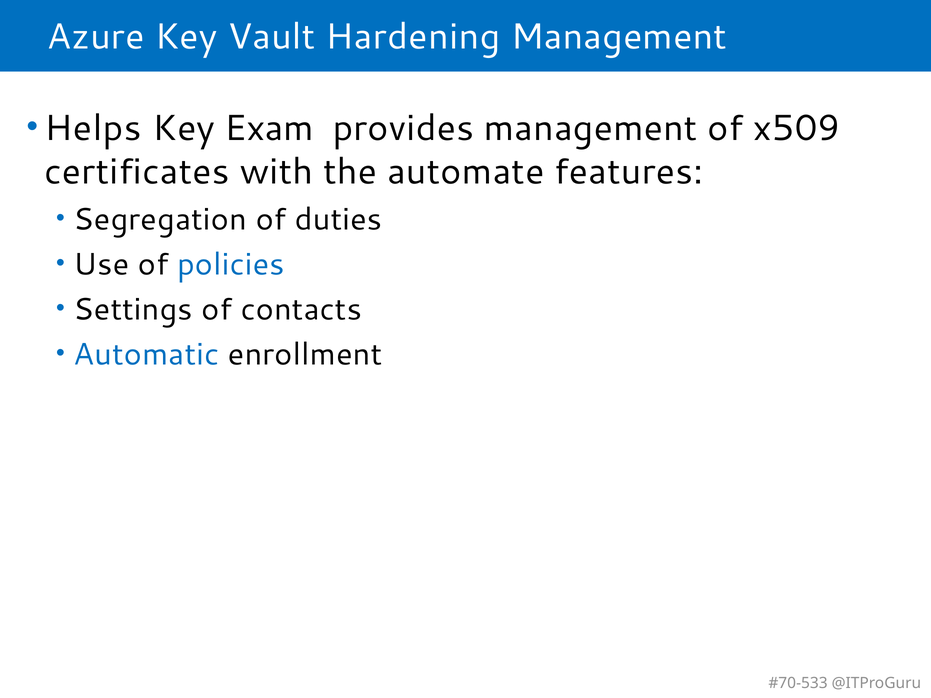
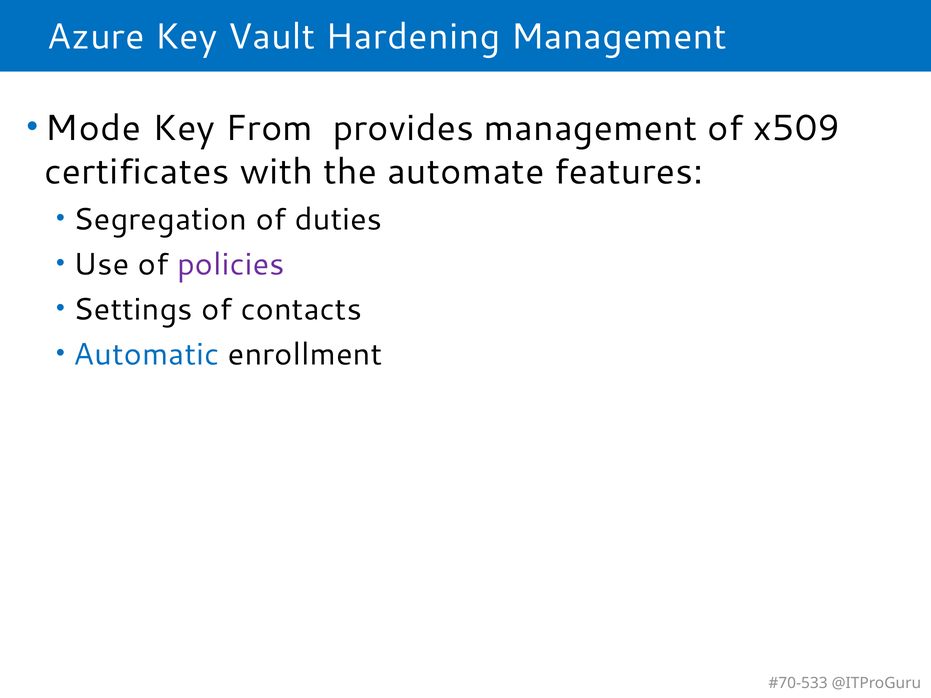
Helps: Helps -> Mode
Exam: Exam -> From
policies colour: blue -> purple
